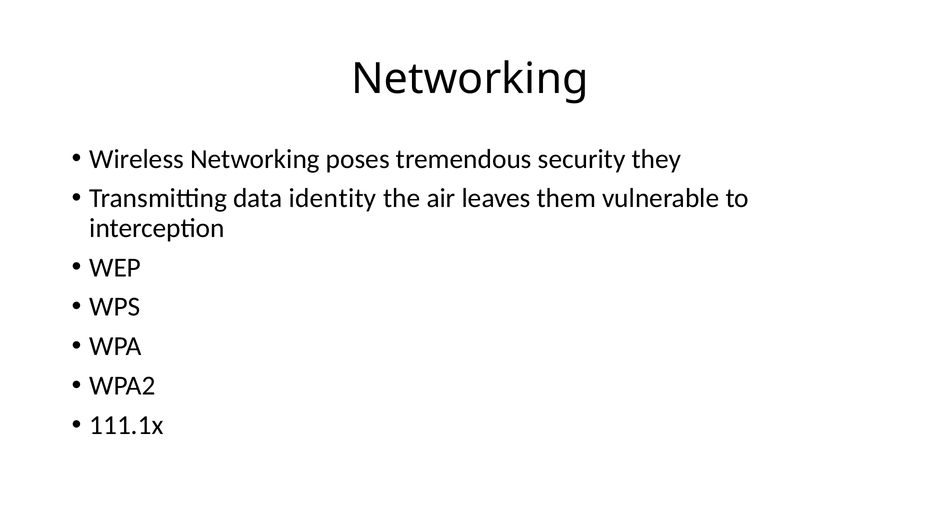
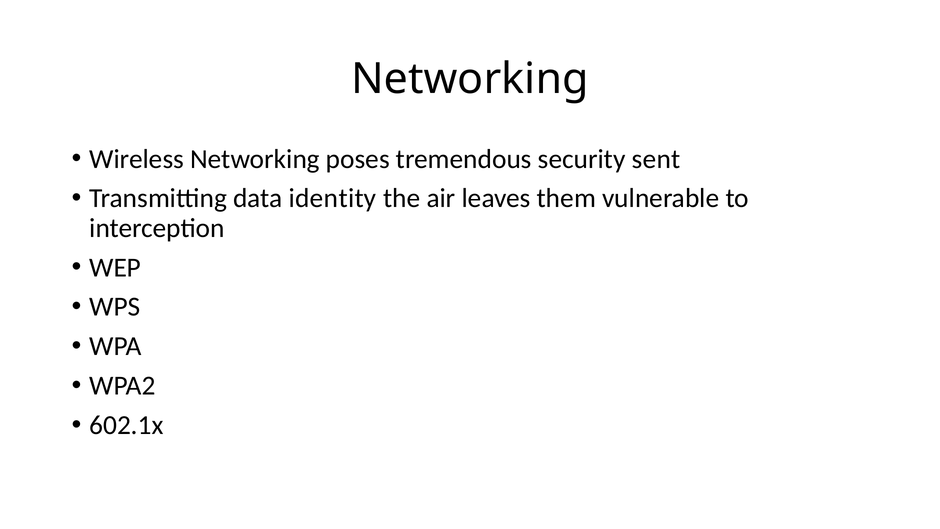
they: they -> sent
111.1x: 111.1x -> 602.1x
